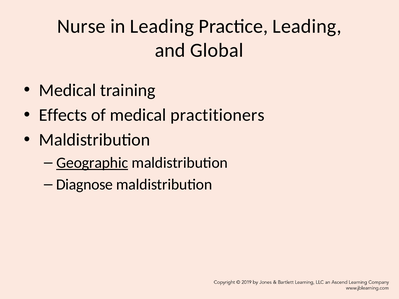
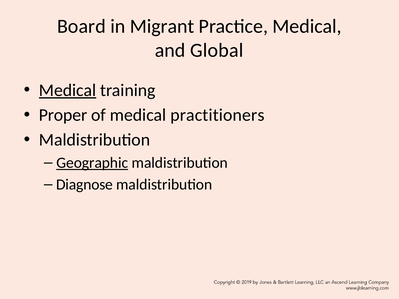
Nurse: Nurse -> Board
in Leading: Leading -> Migrant
Practice Leading: Leading -> Medical
Medical at (68, 90) underline: none -> present
Effects: Effects -> Proper
